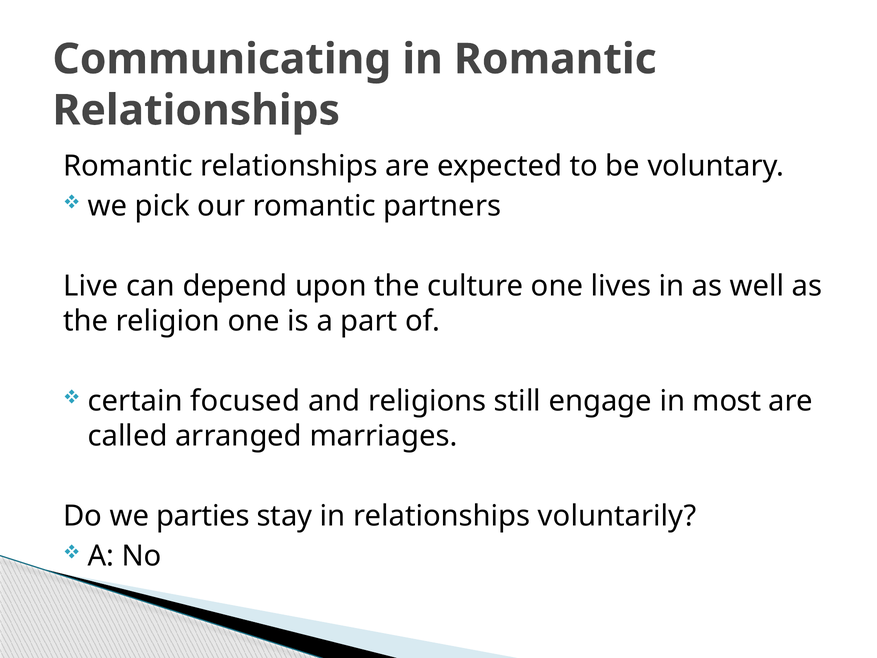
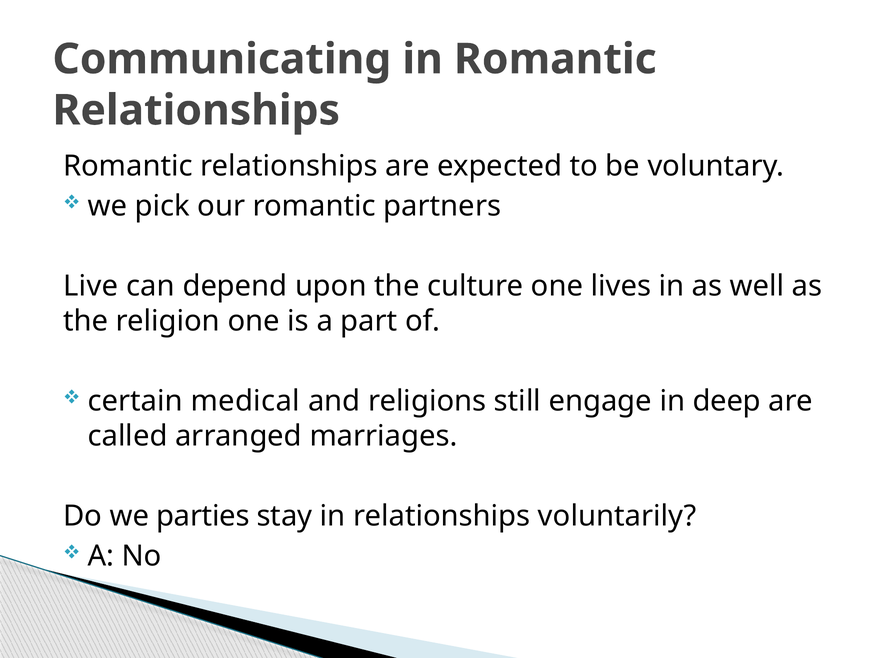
focused: focused -> medical
most: most -> deep
